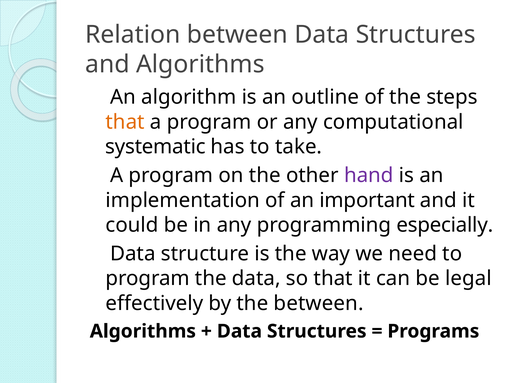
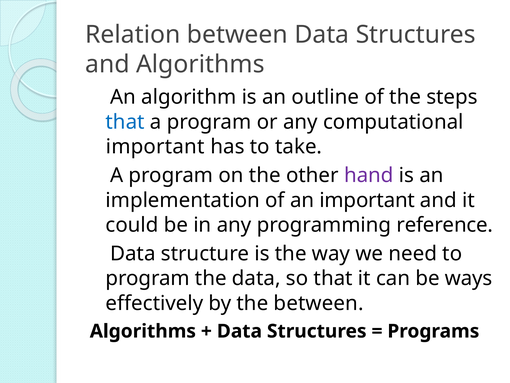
that at (125, 122) colour: orange -> blue
systematic at (155, 146): systematic -> important
especially: especially -> reference
legal: legal -> ways
